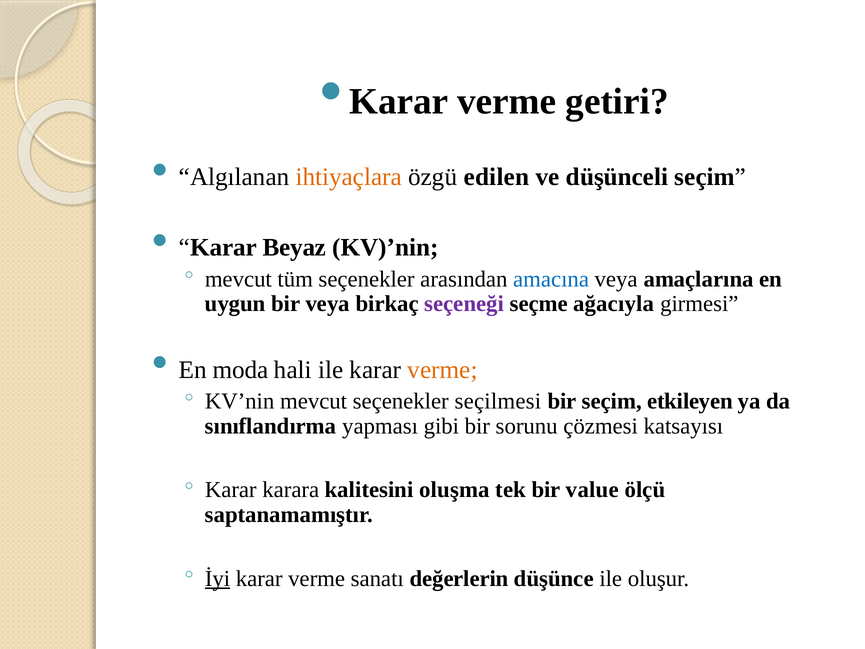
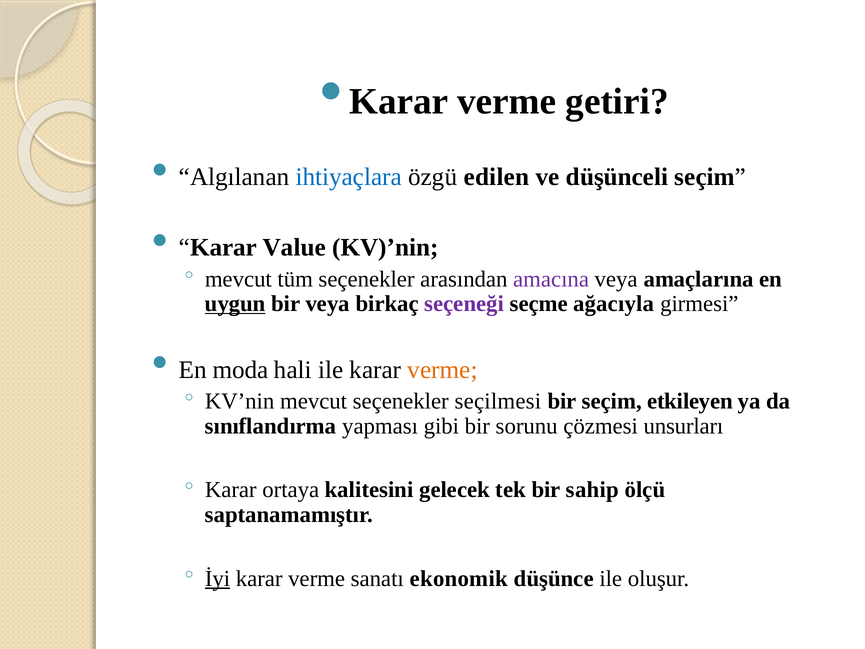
ihtiyaçlara colour: orange -> blue
Beyaz: Beyaz -> Value
amacına colour: blue -> purple
uygun underline: none -> present
katsayısı: katsayısı -> unsurları
karara: karara -> ortaya
oluşma: oluşma -> gelecek
value: value -> sahip
değerlerin: değerlerin -> ekonomik
